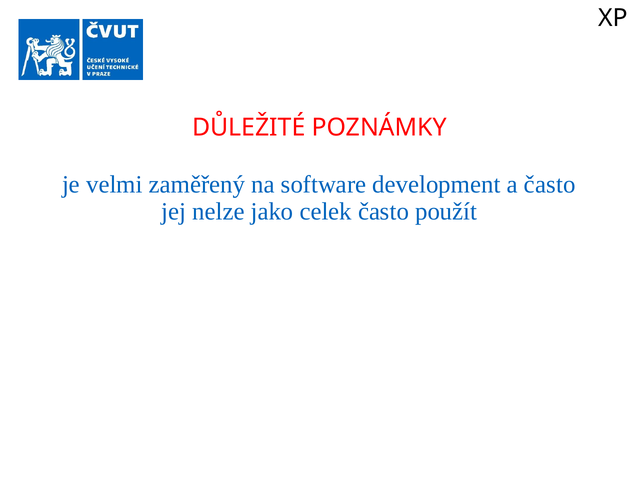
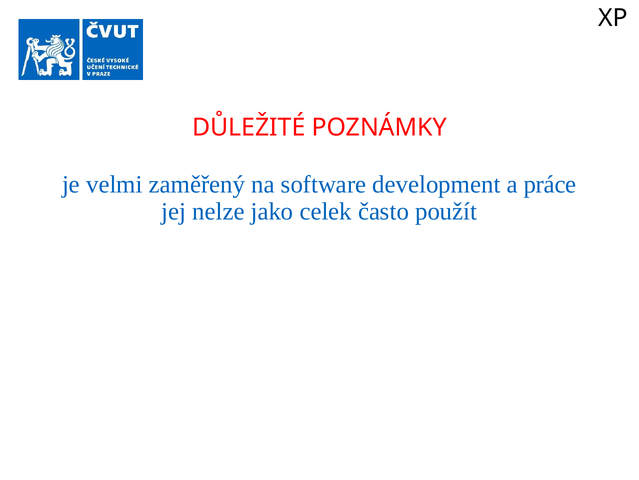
a často: často -> práce
